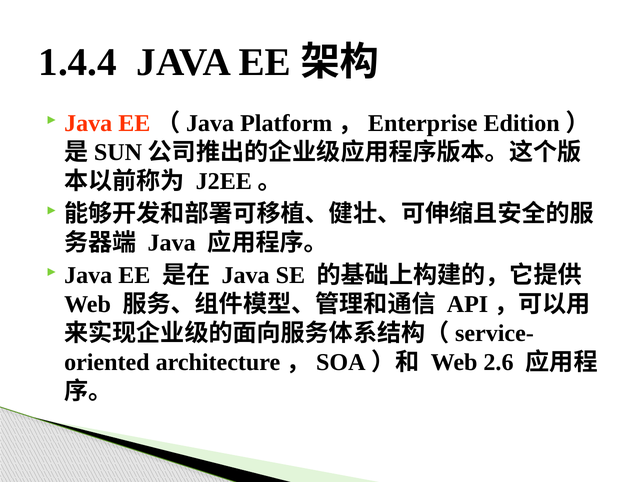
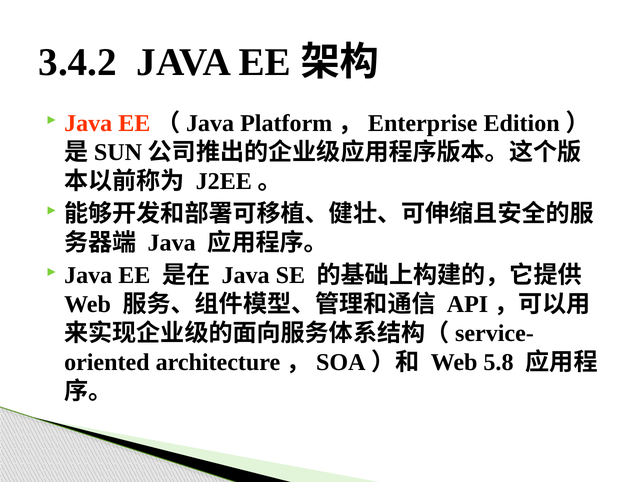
1.4.4: 1.4.4 -> 3.4.2
2.6: 2.6 -> 5.8
